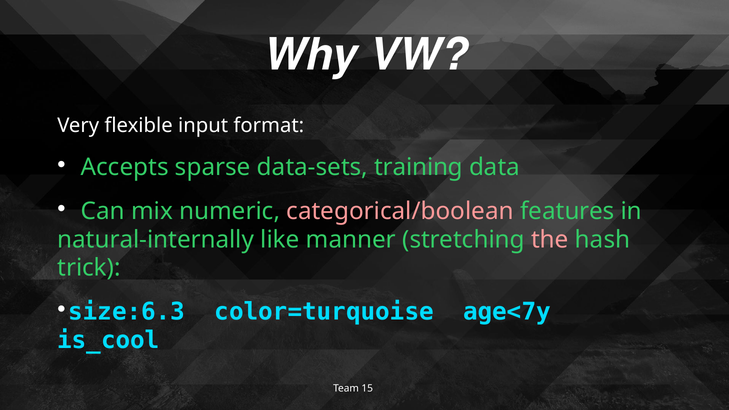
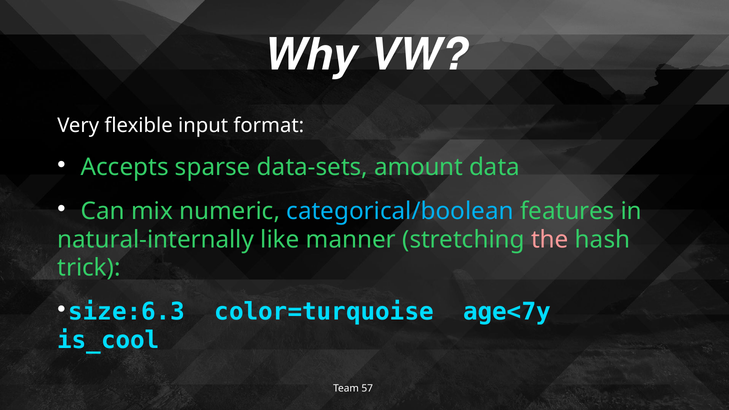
training: training -> amount
categorical/boolean colour: pink -> light blue
15: 15 -> 57
